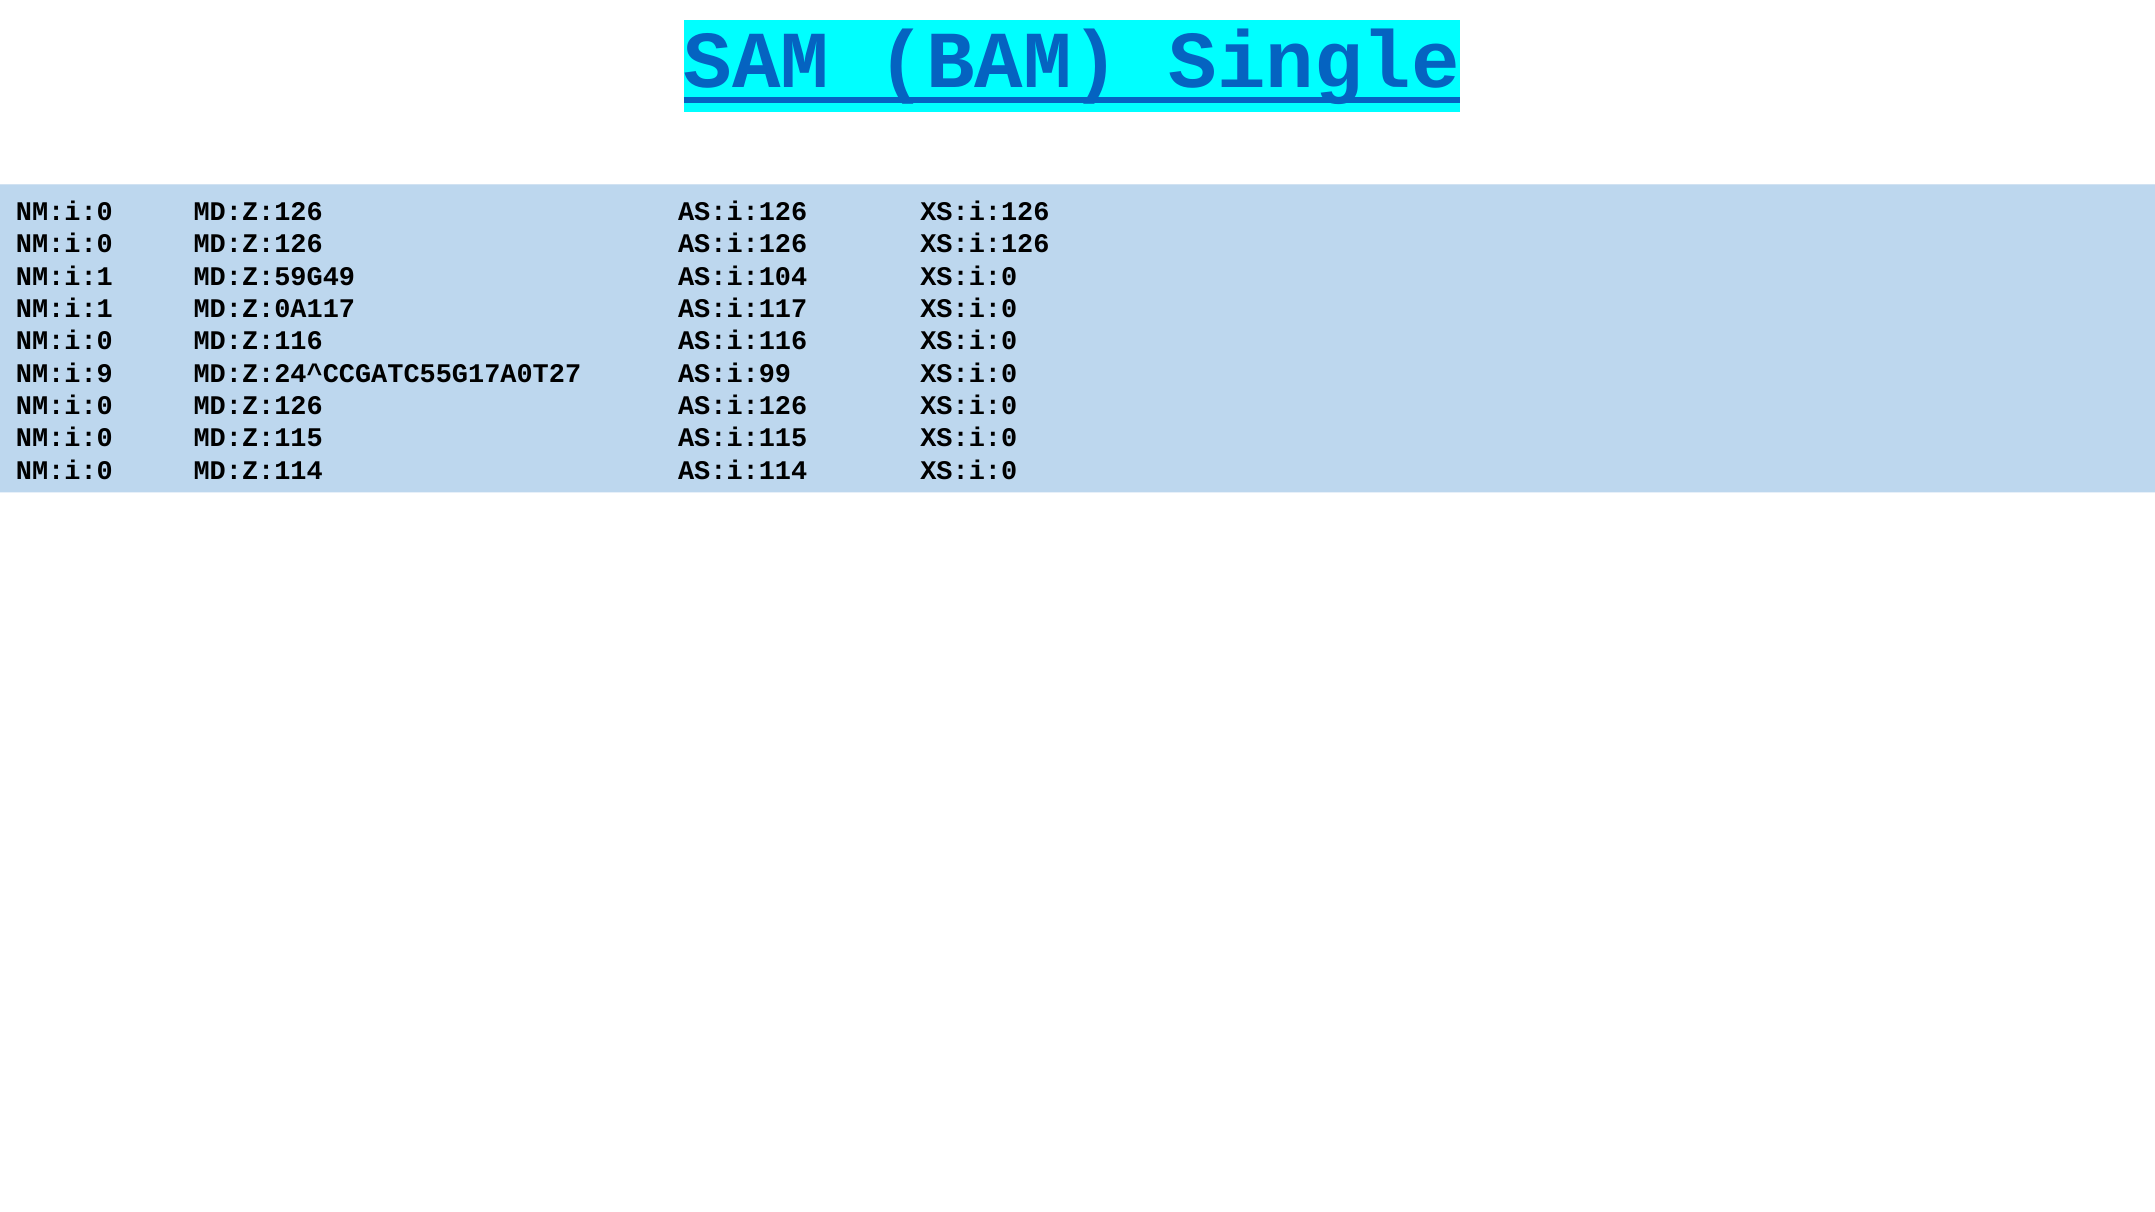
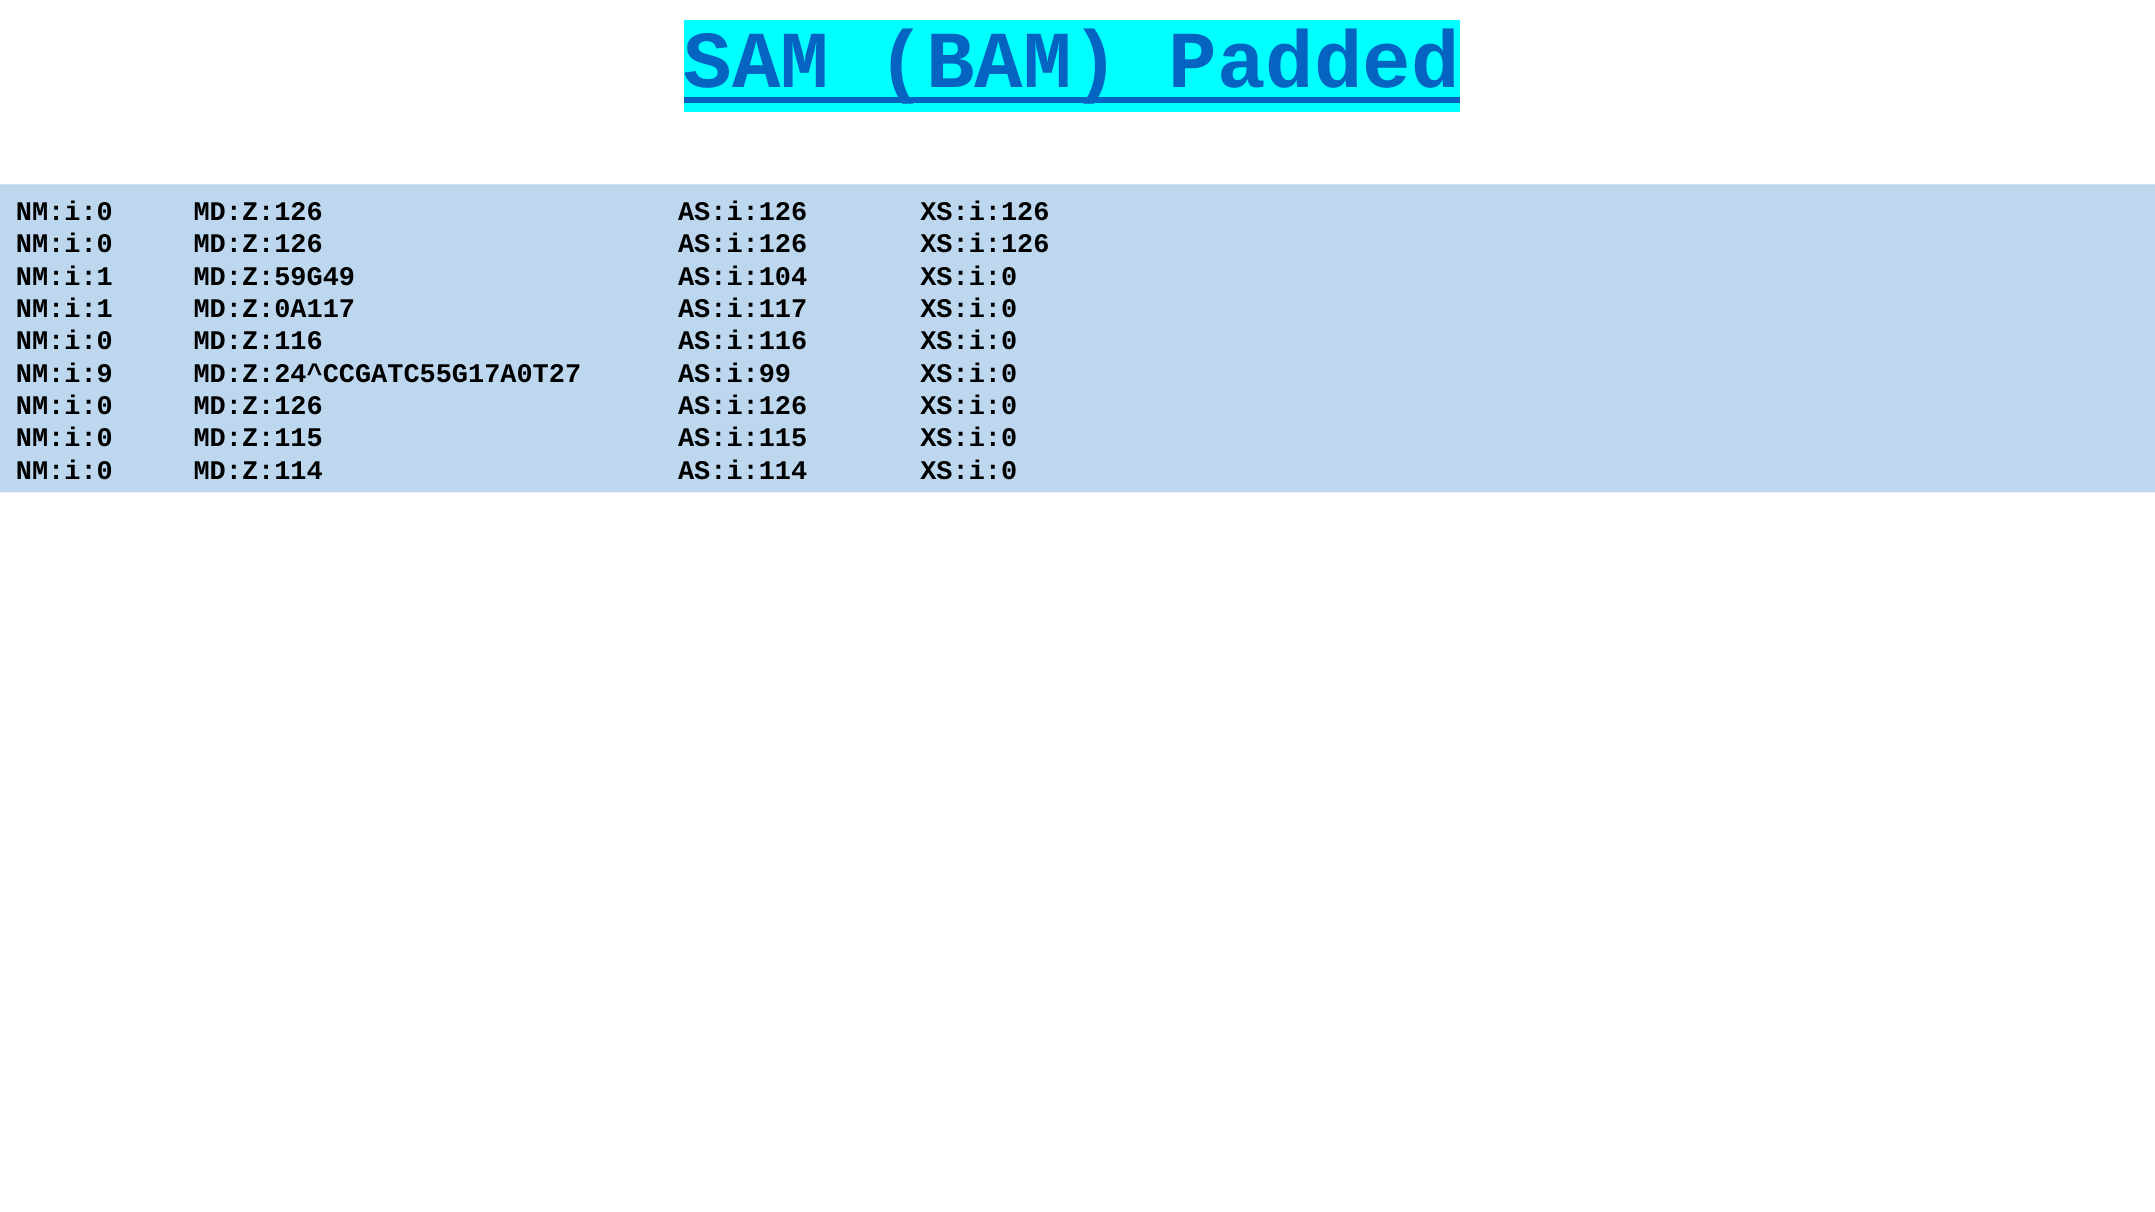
Single: Single -> Padded
